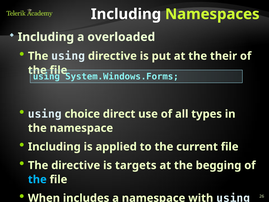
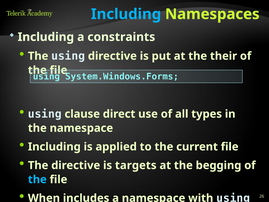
Including at (126, 14) colour: white -> light blue
overloaded: overloaded -> constraints
choice: choice -> clause
